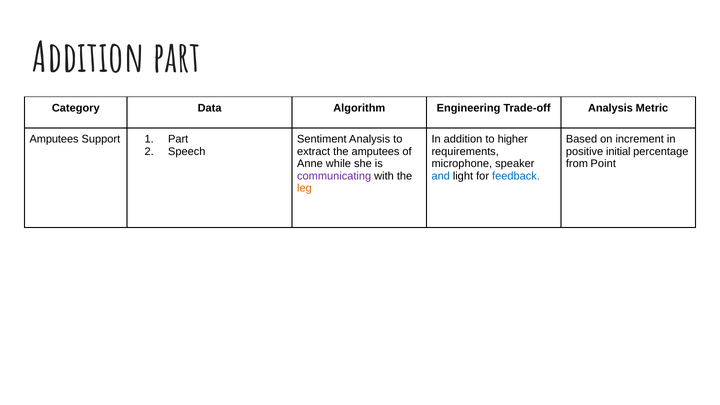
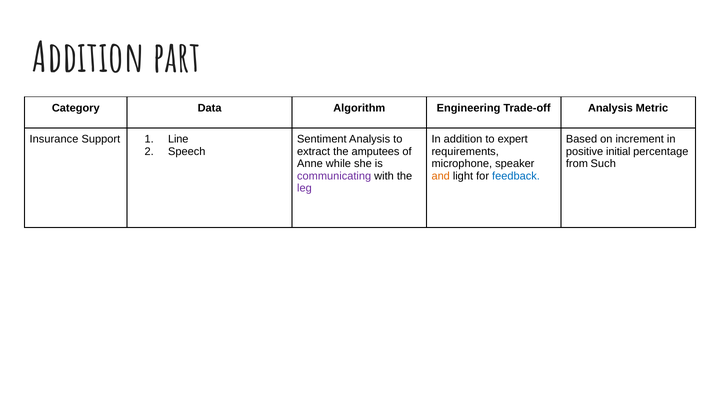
Amputees at (54, 139): Amputees -> Insurance
Part at (178, 139): Part -> Line
higher: higher -> expert
Point: Point -> Such
and colour: blue -> orange
leg colour: orange -> purple
